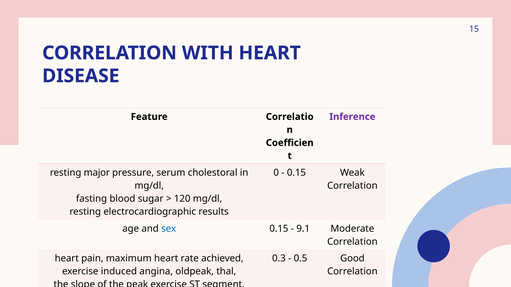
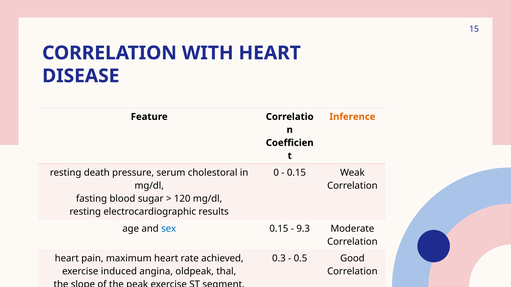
Inference colour: purple -> orange
resting major: major -> death
9.1: 9.1 -> 9.3
